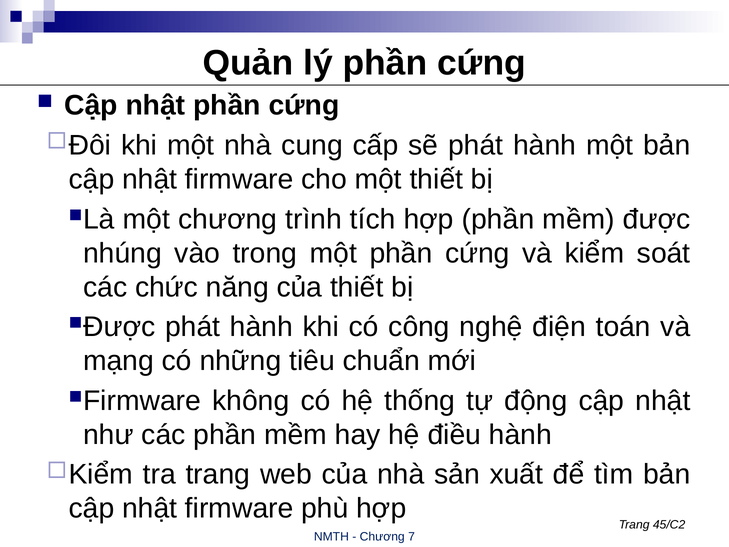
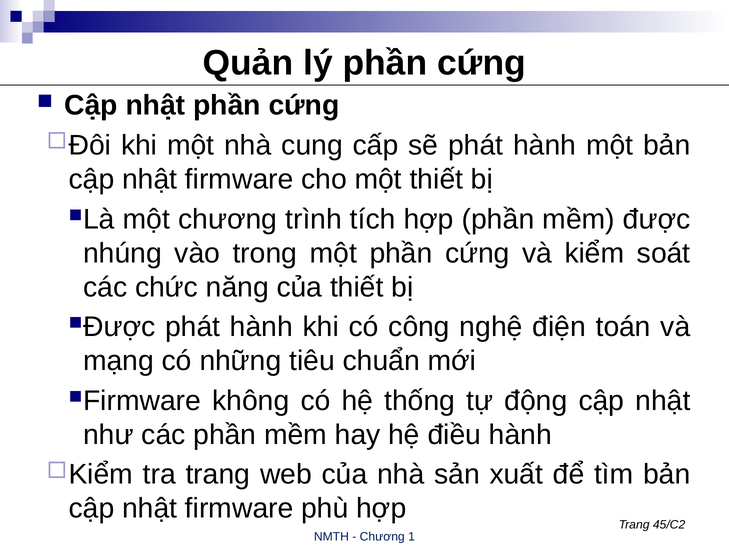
7: 7 -> 1
